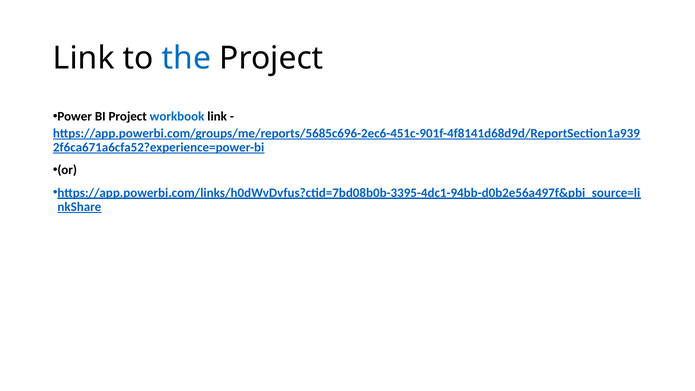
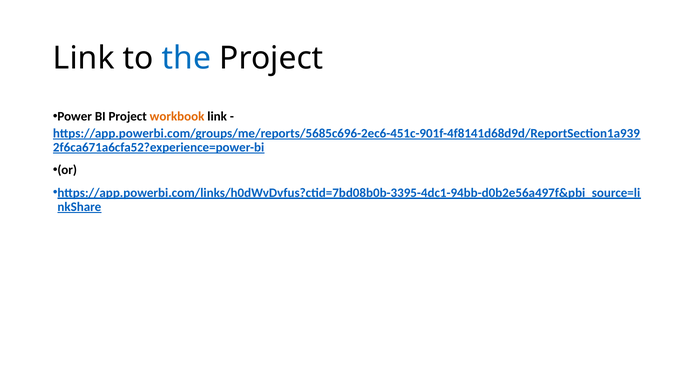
workbook colour: blue -> orange
